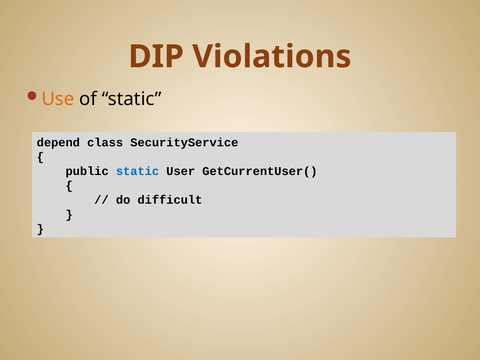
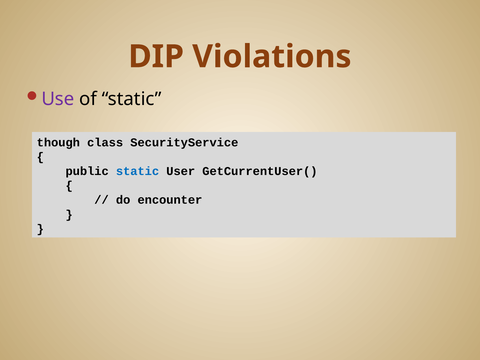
Use colour: orange -> purple
depend: depend -> though
difficult: difficult -> encounter
